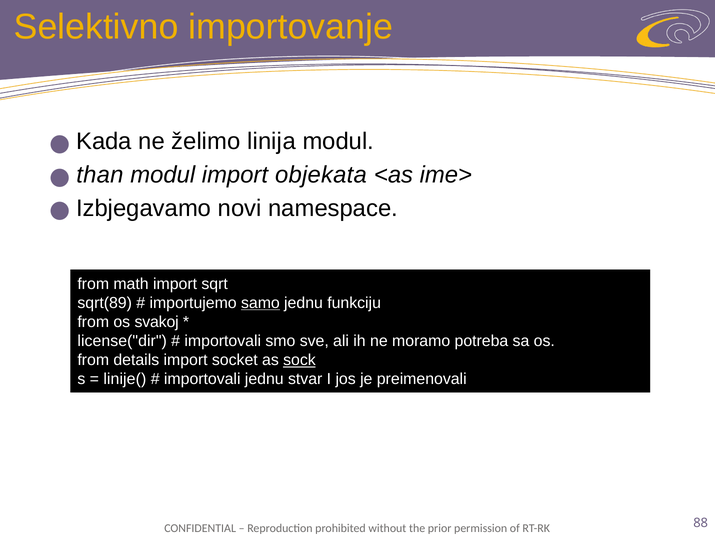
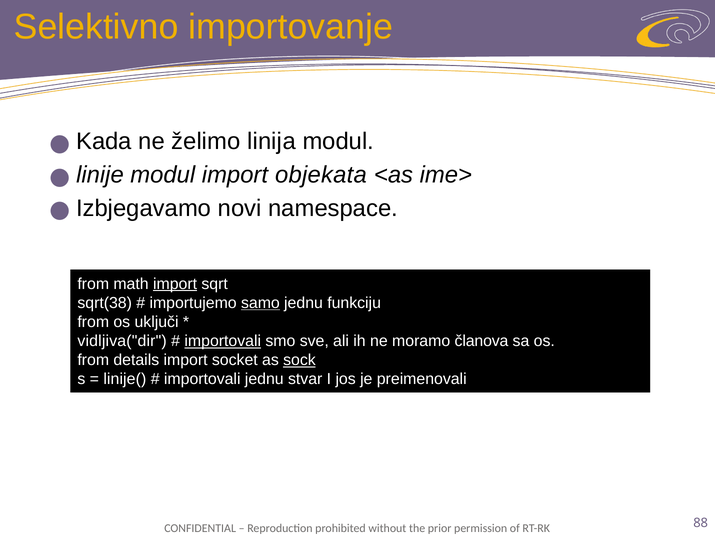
than: than -> linije
import at (175, 283) underline: none -> present
sqrt(89: sqrt(89 -> sqrt(38
svakoj: svakoj -> uključi
license("dir: license("dir -> vidljiva("dir
importovali at (223, 341) underline: none -> present
potreba: potreba -> članova
